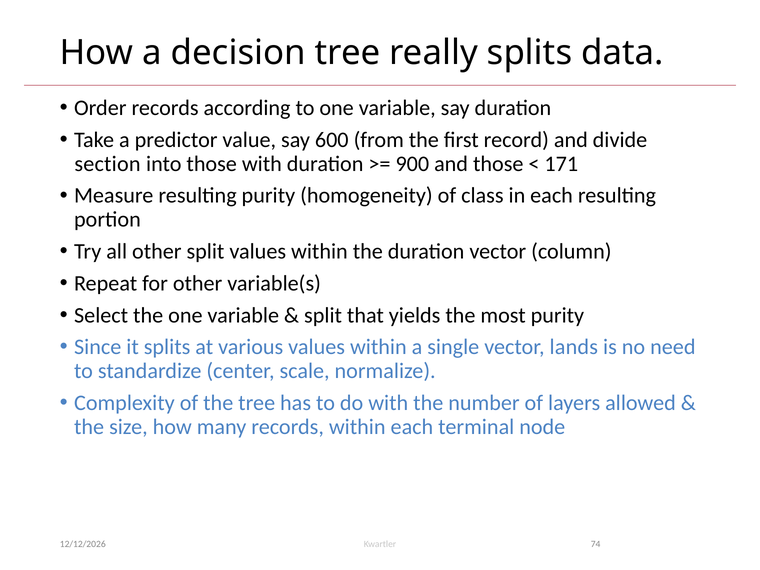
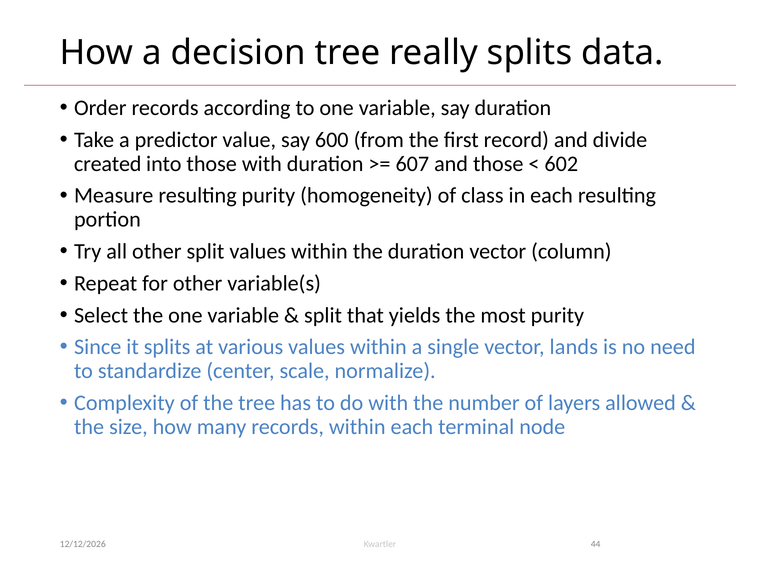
section: section -> created
900: 900 -> 607
171: 171 -> 602
74: 74 -> 44
